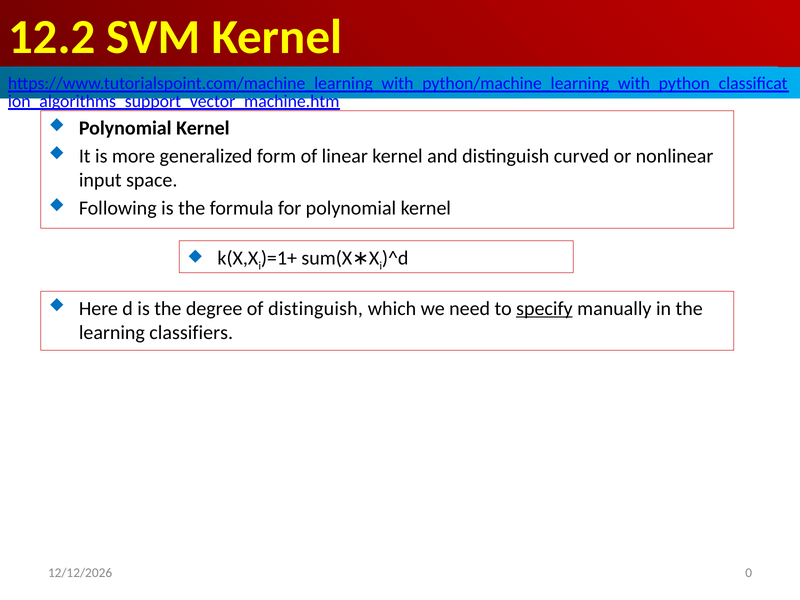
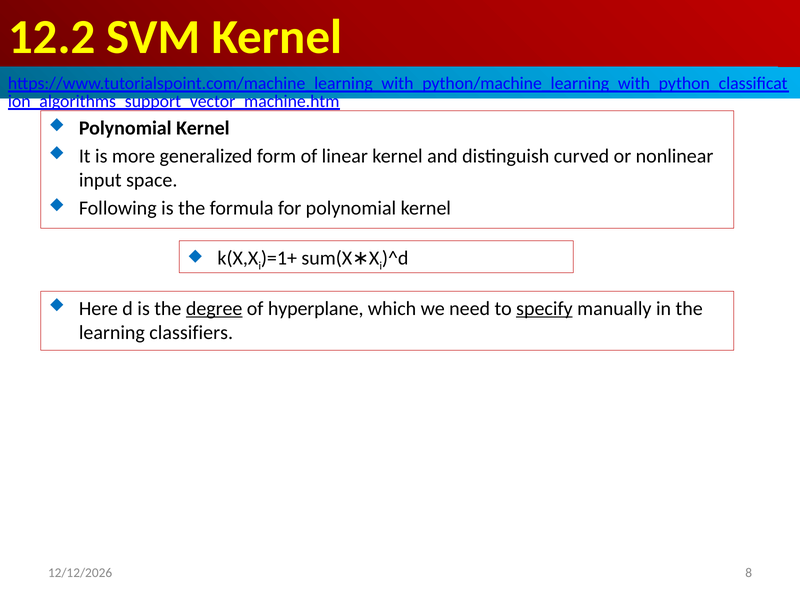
degree underline: none -> present
of distinguish: distinguish -> hyperplane
0: 0 -> 8
